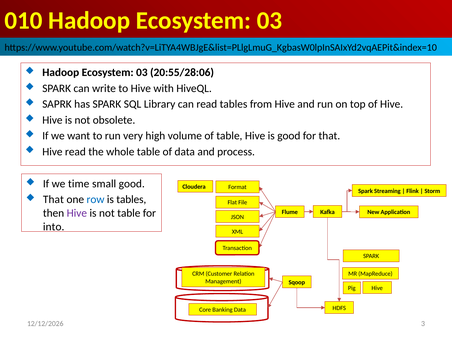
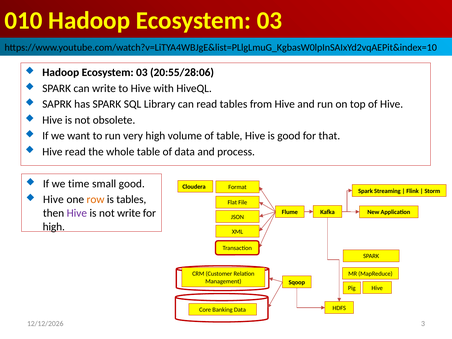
That at (53, 199): That -> Hive
row colour: blue -> orange
not table: table -> write
into at (54, 227): into -> high
